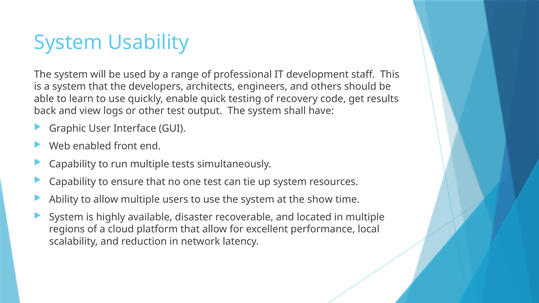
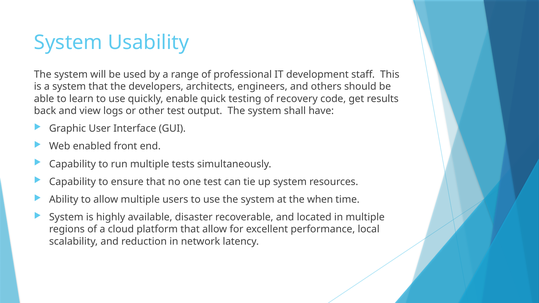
show: show -> when
